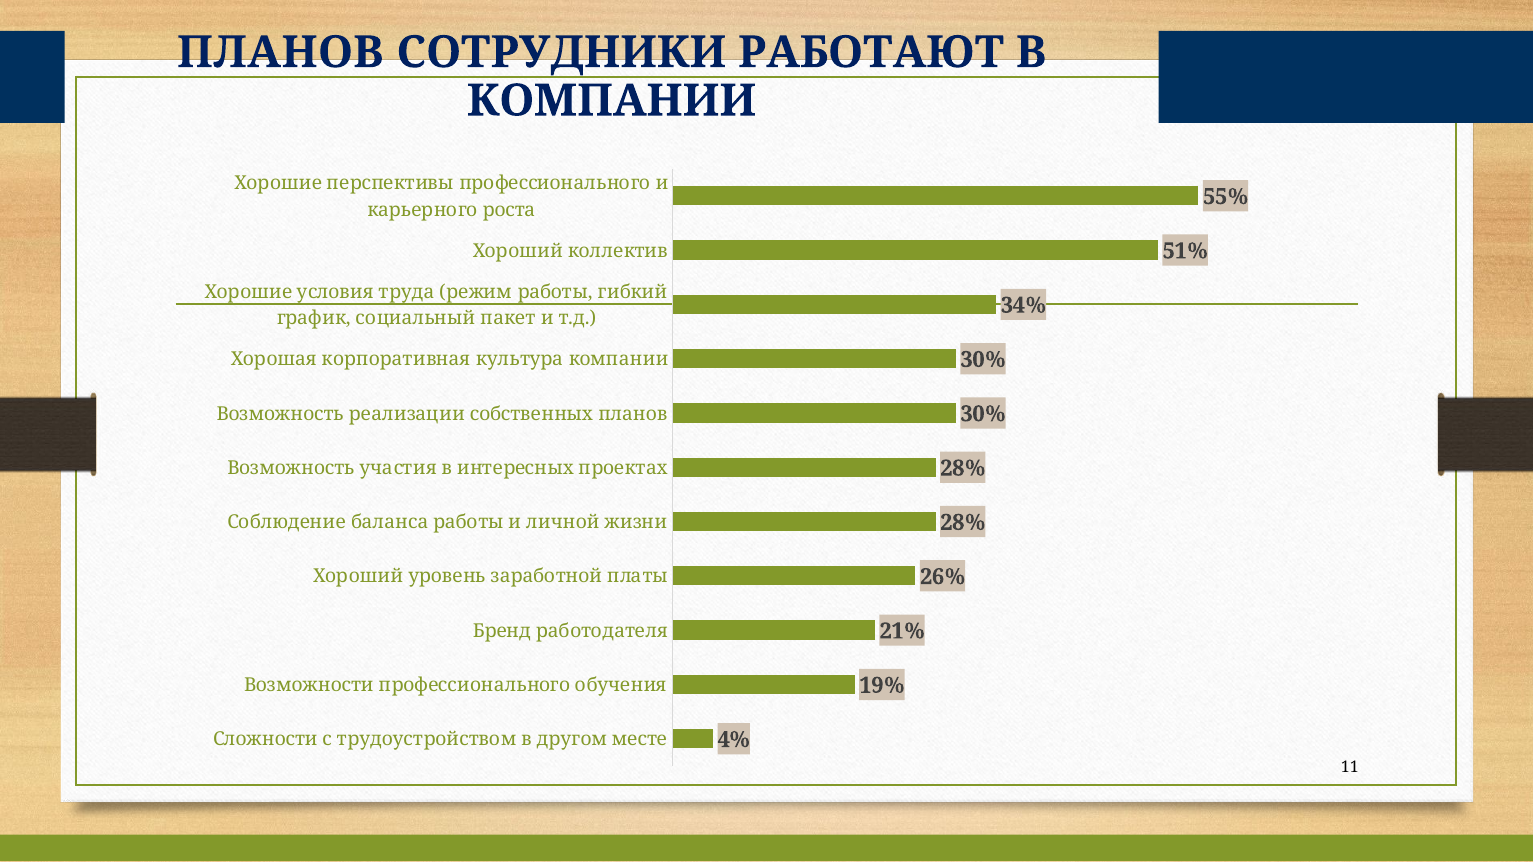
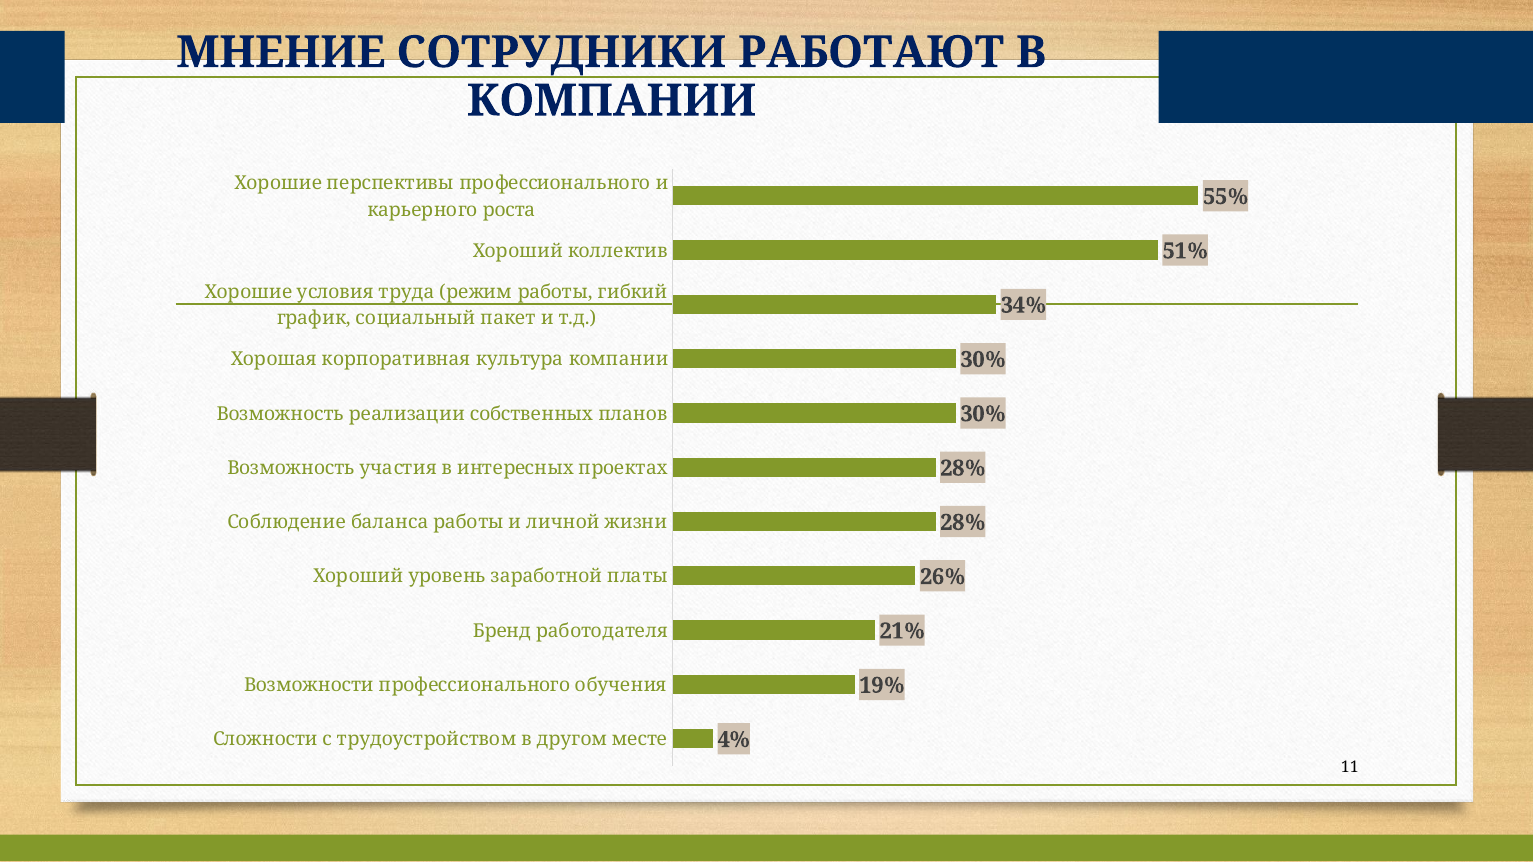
ПЛАНОВ at (281, 53): ПЛАНОВ -> МНЕНИЕ
